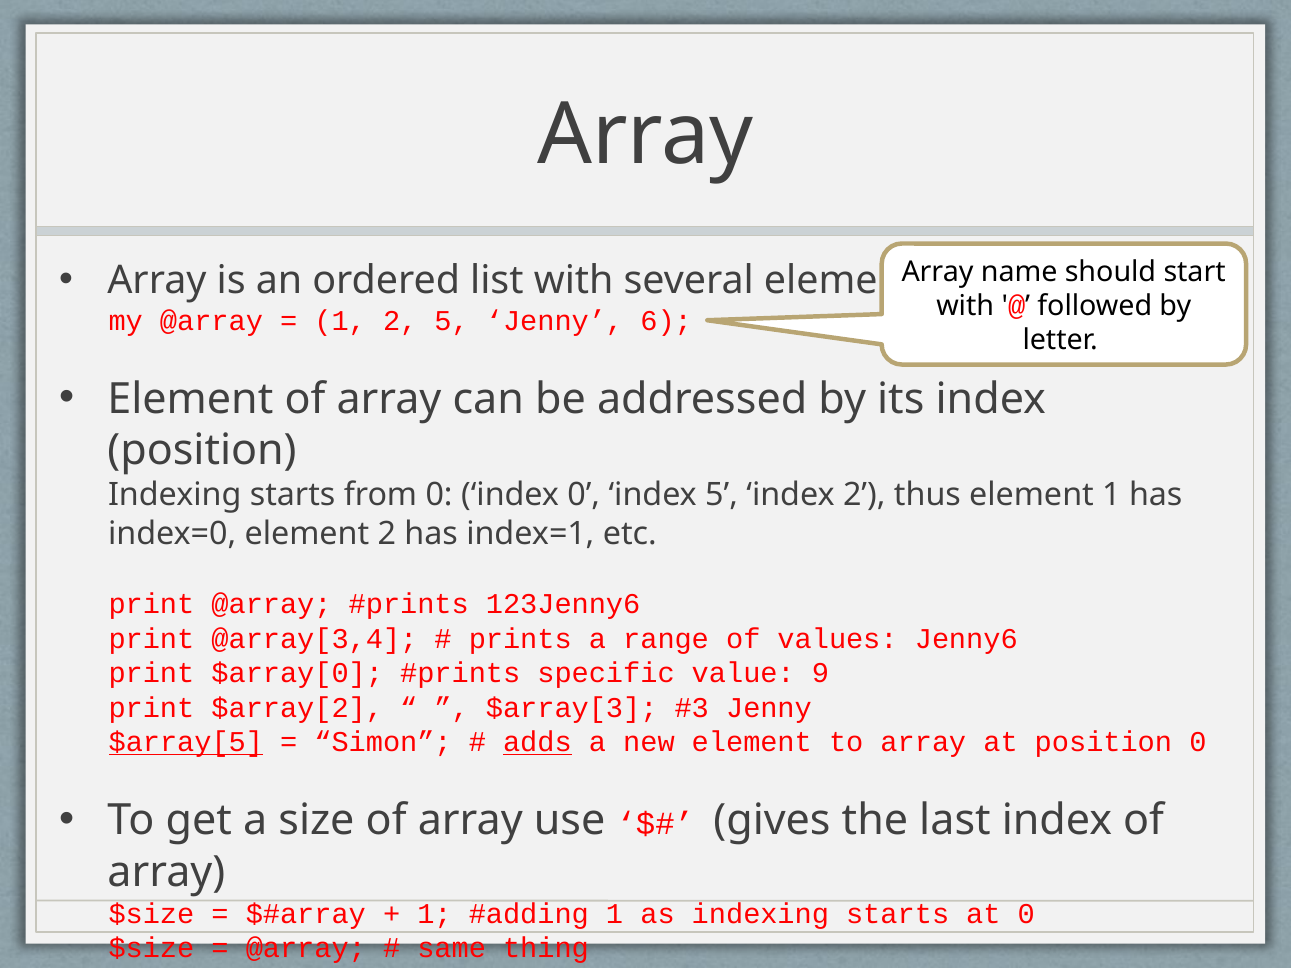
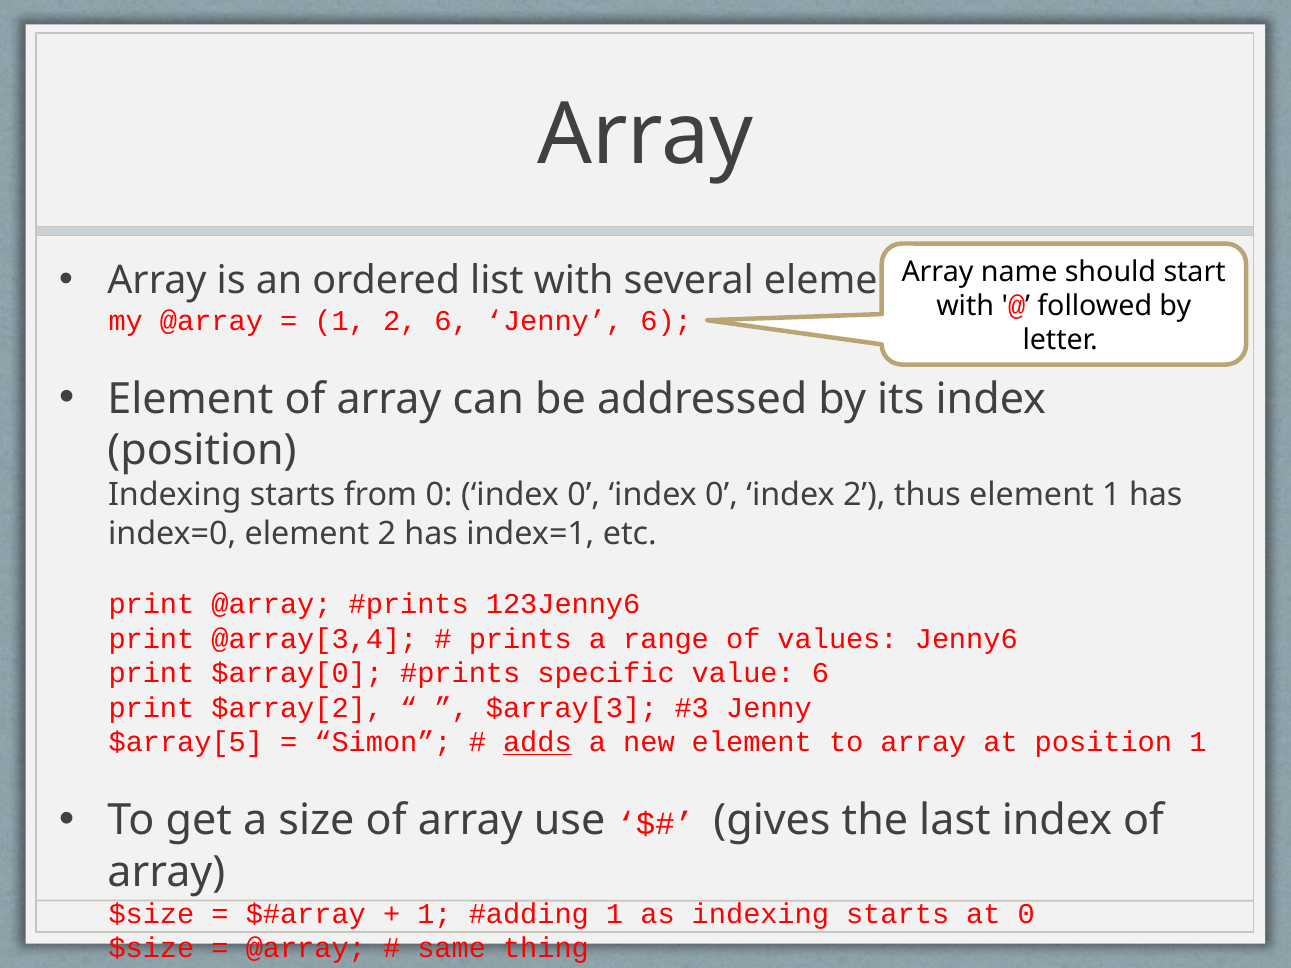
2 5: 5 -> 6
index 0 index 5: 5 -> 0
value 9: 9 -> 6
$array[5 underline: present -> none
position 0: 0 -> 1
